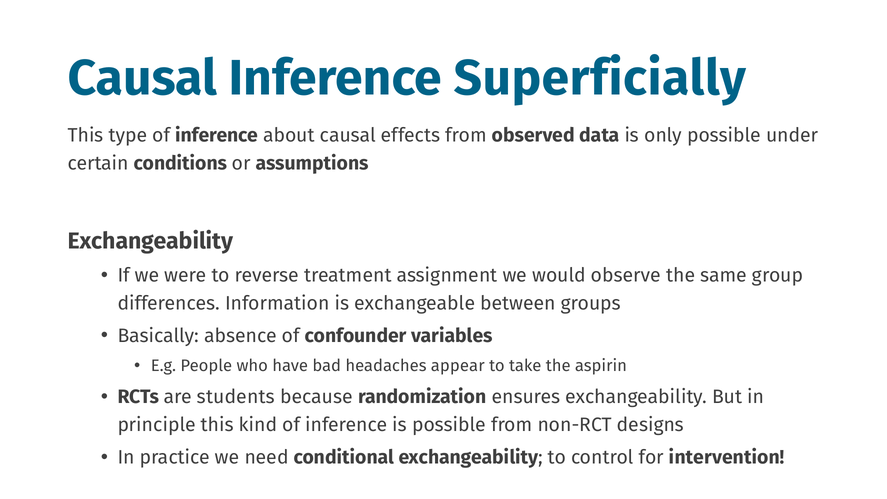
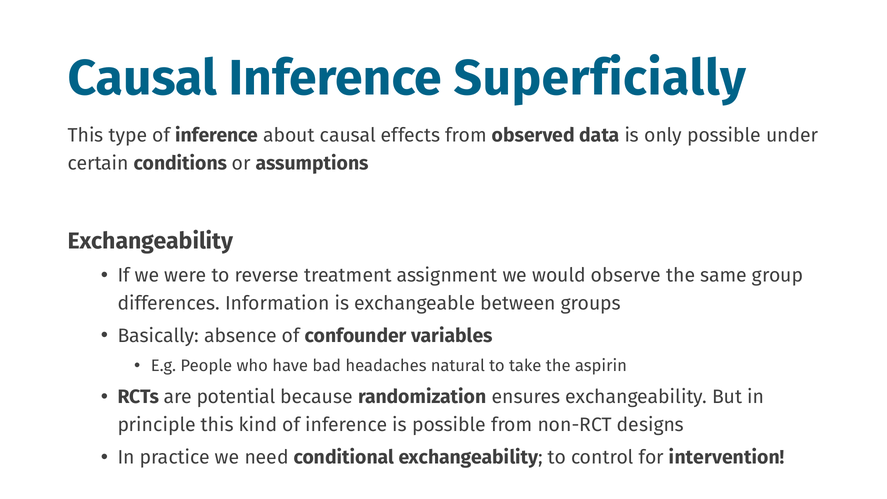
appear: appear -> natural
students: students -> potential
